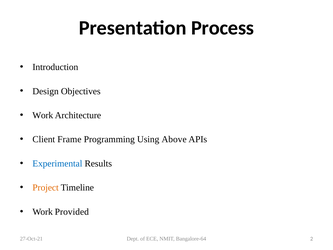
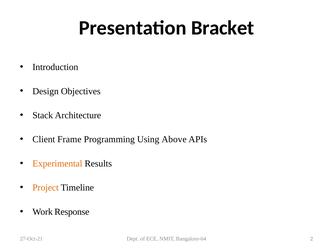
Process: Process -> Bracket
Work at (43, 115): Work -> Stack
Experimental colour: blue -> orange
Provided: Provided -> Response
